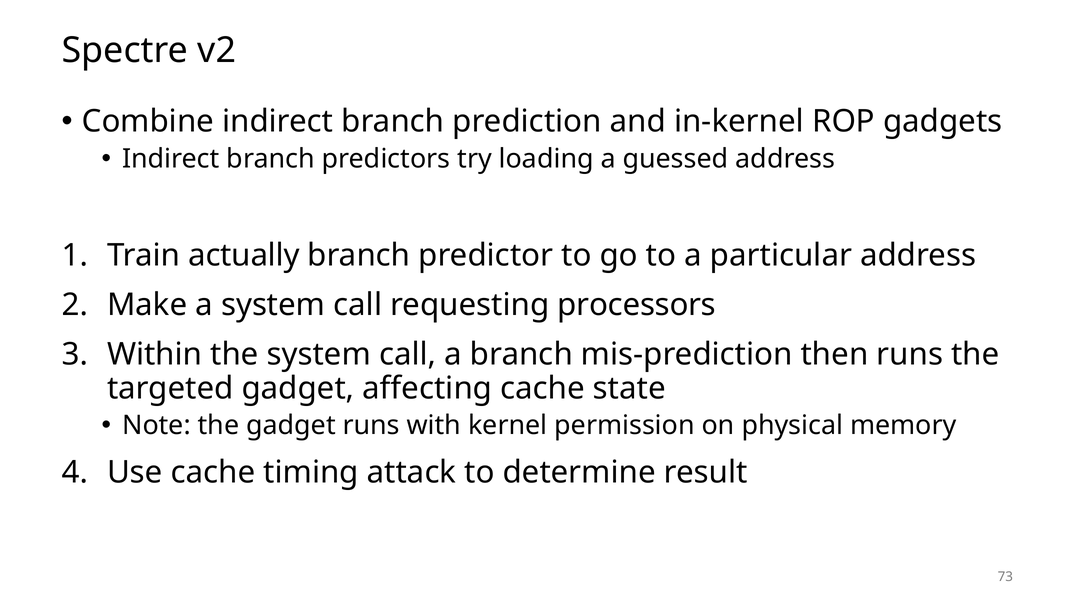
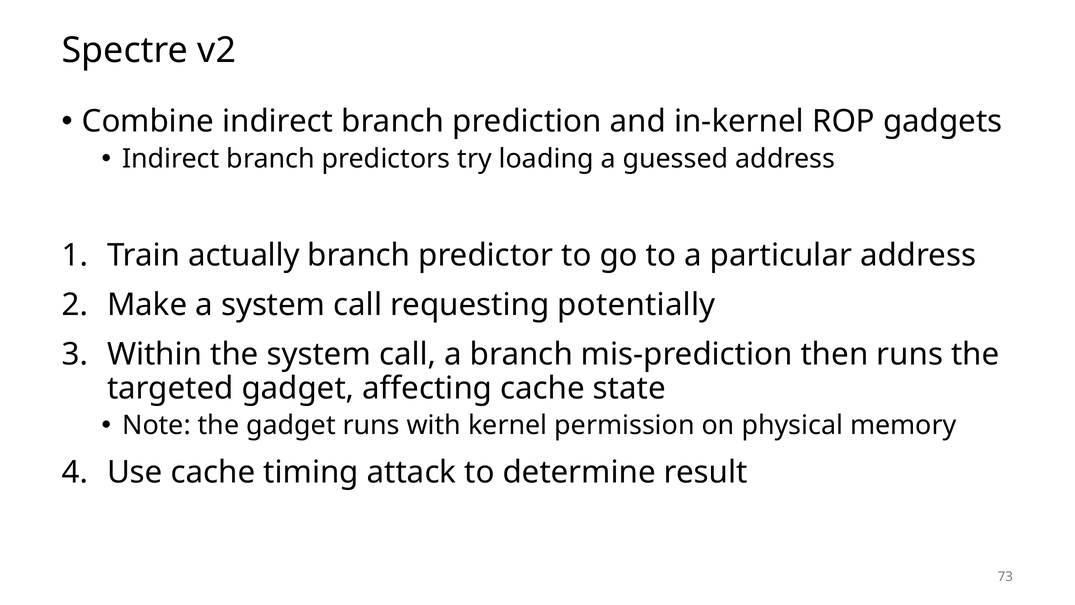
processors: processors -> potentially
